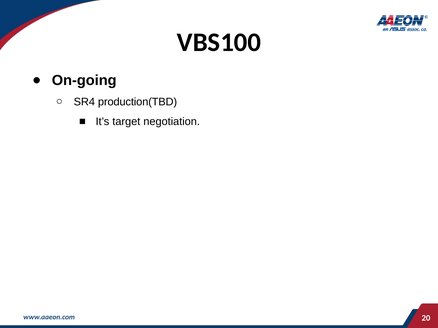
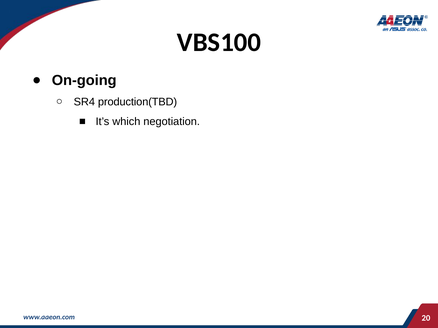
target: target -> which
